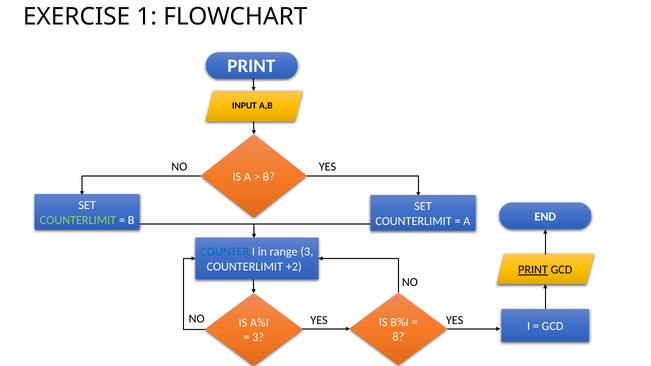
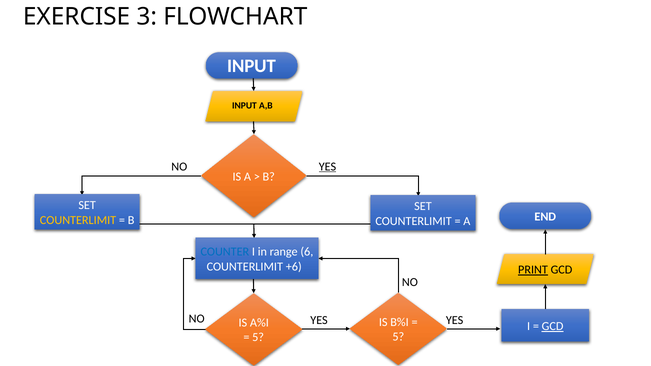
1: 1 -> 3
PRINT at (251, 66): PRINT -> INPUT
YES at (327, 167) underline: none -> present
COUNTERLIMIT at (78, 220) colour: light green -> yellow
range 3: 3 -> 6
+2: +2 -> +6
GCD at (553, 326) underline: none -> present
8 at (398, 337): 8 -> 5
3 at (258, 338): 3 -> 5
